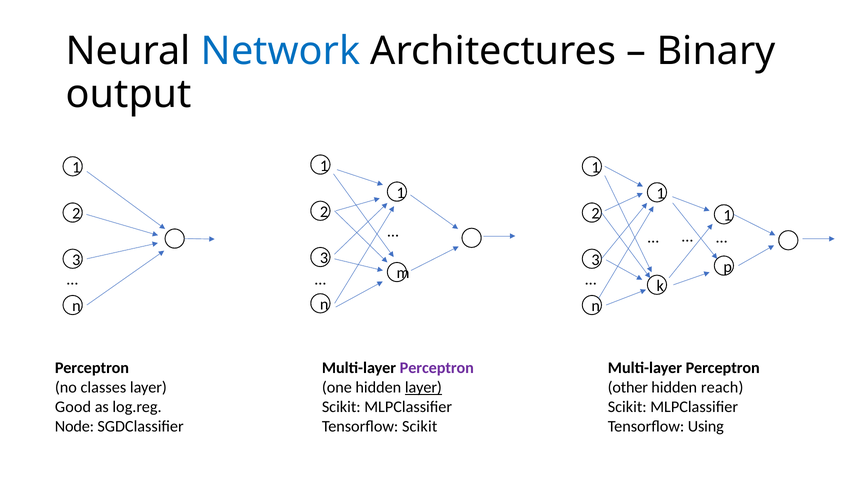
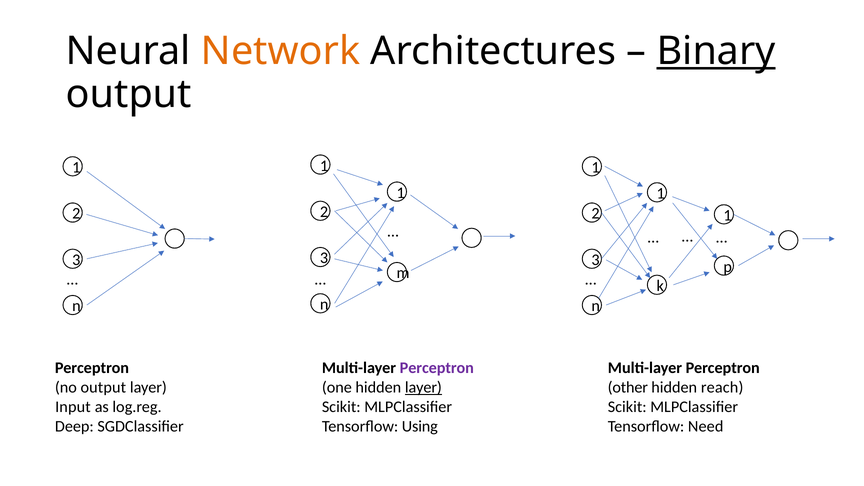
Network colour: blue -> orange
Binary underline: none -> present
no classes: classes -> output
Good: Good -> Input
Node: Node -> Deep
Tensorflow Scikit: Scikit -> Using
Using: Using -> Need
